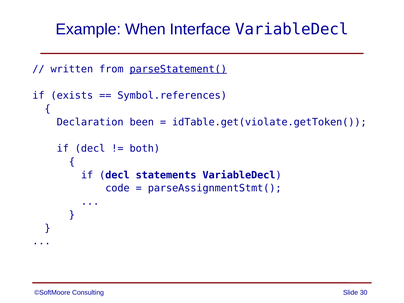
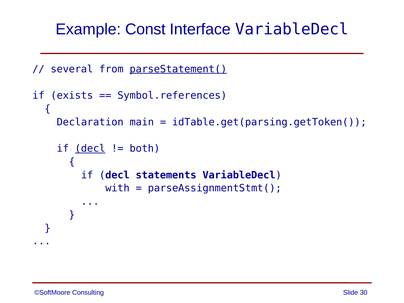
When: When -> Const
written: written -> several
been: been -> main
idTable.get(violate.getToken(: idTable.get(violate.getToken( -> idTable.get(parsing.getToken(
decl at (90, 149) underline: none -> present
code: code -> with
